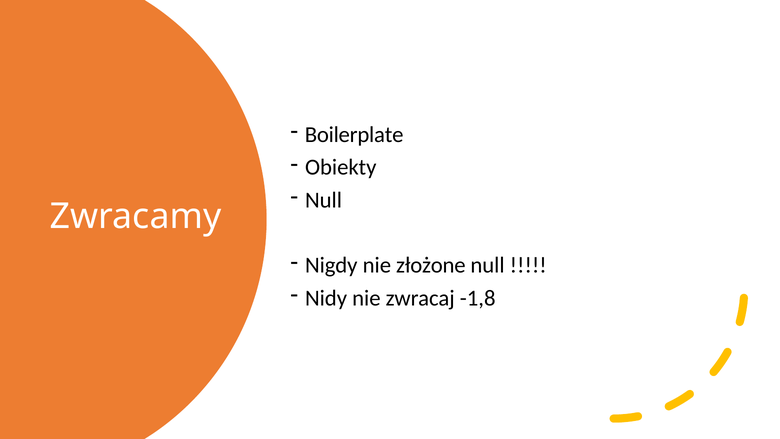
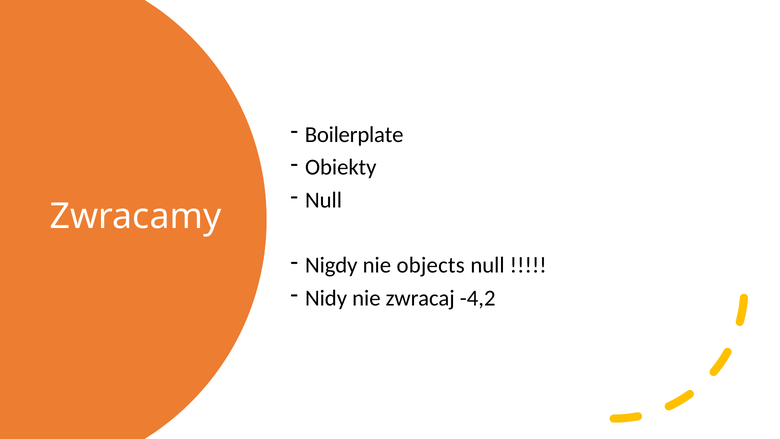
złożone: złożone -> objects
-1,8: -1,8 -> -4,2
